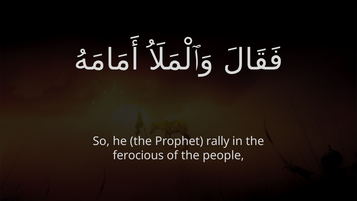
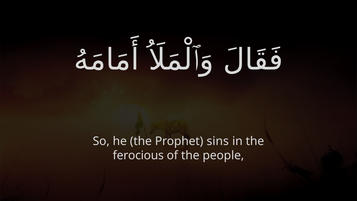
rally: rally -> sins
